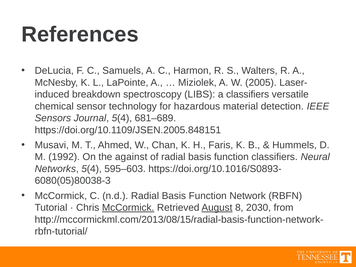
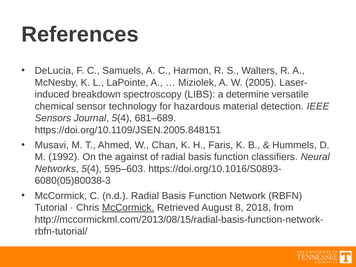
a classifiers: classifiers -> determine
August underline: present -> none
2030: 2030 -> 2018
